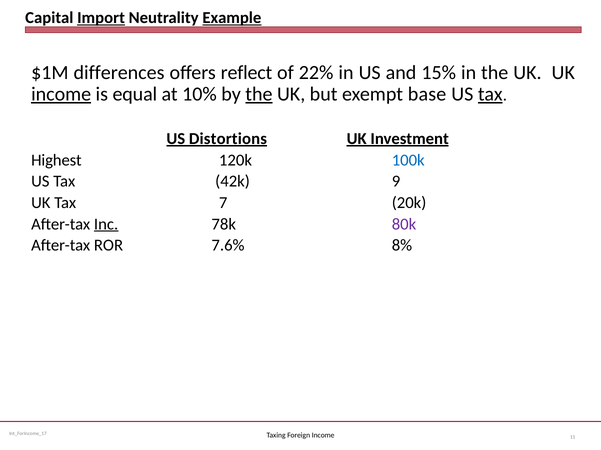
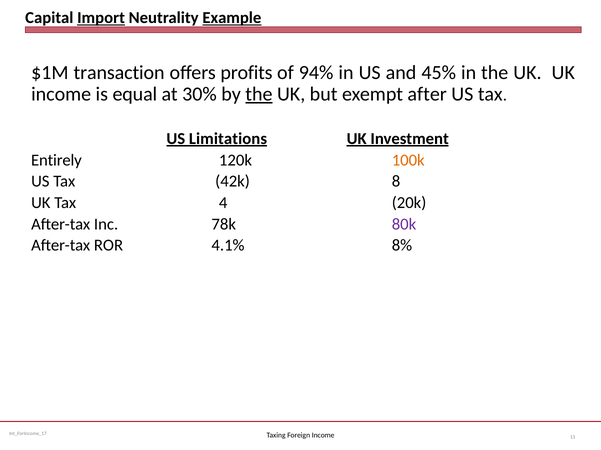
differences: differences -> transaction
reflect: reflect -> profits
22%: 22% -> 94%
15%: 15% -> 45%
income at (61, 94) underline: present -> none
10%: 10% -> 30%
base: base -> after
tax at (490, 94) underline: present -> none
Distortions: Distortions -> Limitations
Highest: Highest -> Entirely
100k colour: blue -> orange
9: 9 -> 8
7: 7 -> 4
Inc underline: present -> none
7.6%: 7.6% -> 4.1%
